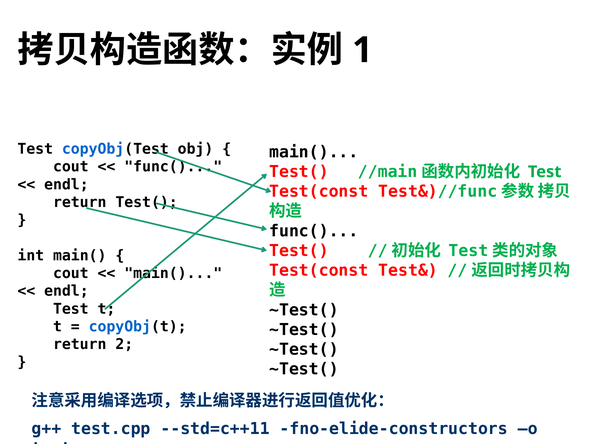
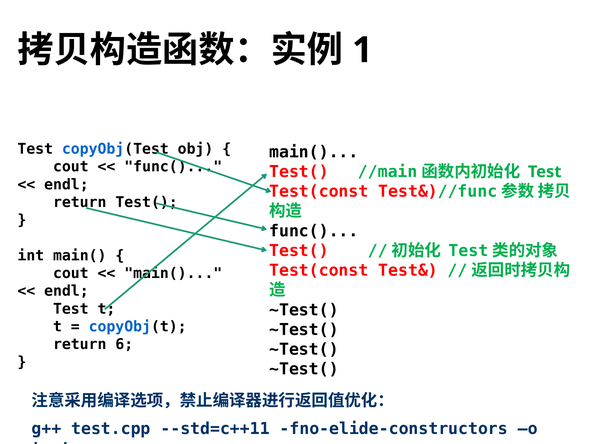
2: 2 -> 6
